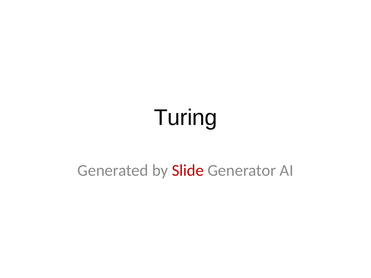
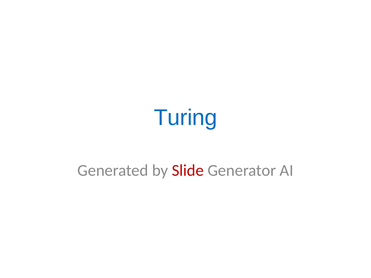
Turing colour: black -> blue
